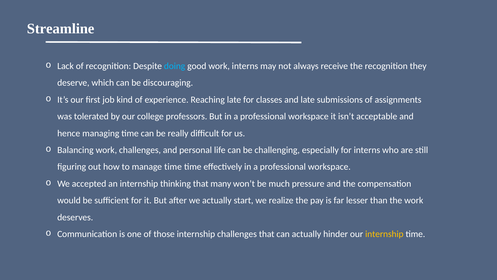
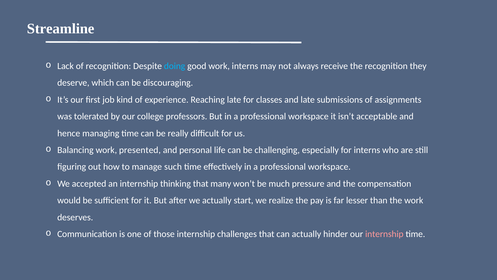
work challenges: challenges -> presented
manage time: time -> such
internship at (384, 234) colour: yellow -> pink
